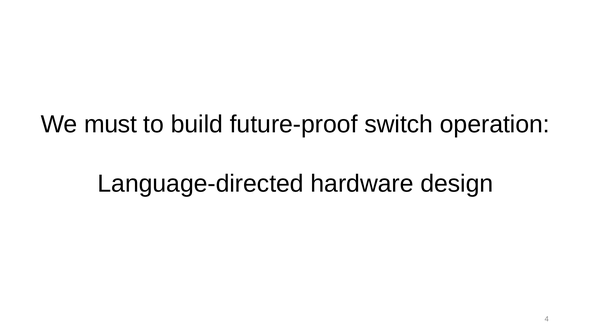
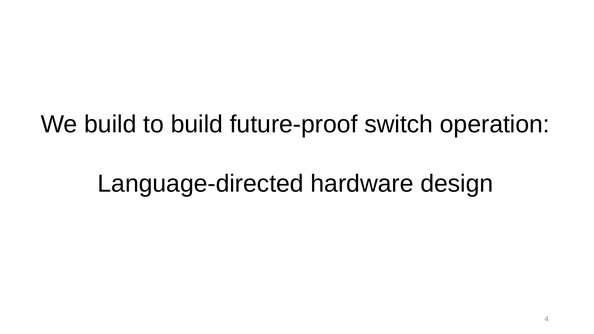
We must: must -> build
